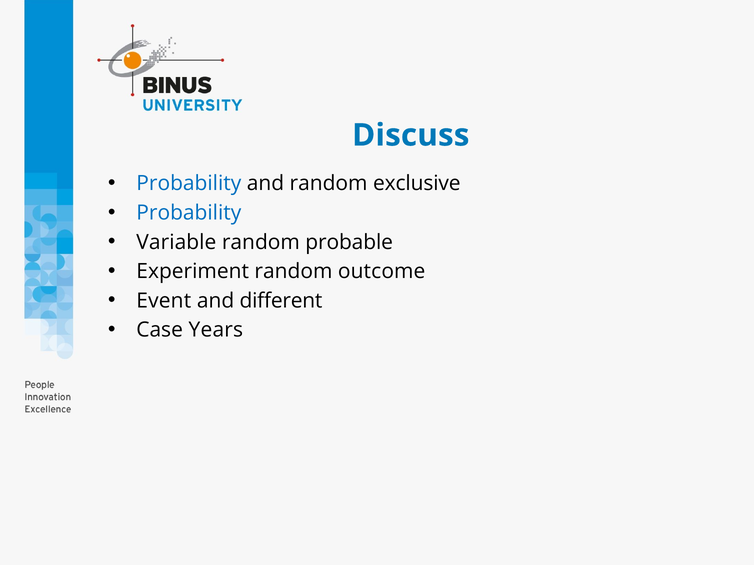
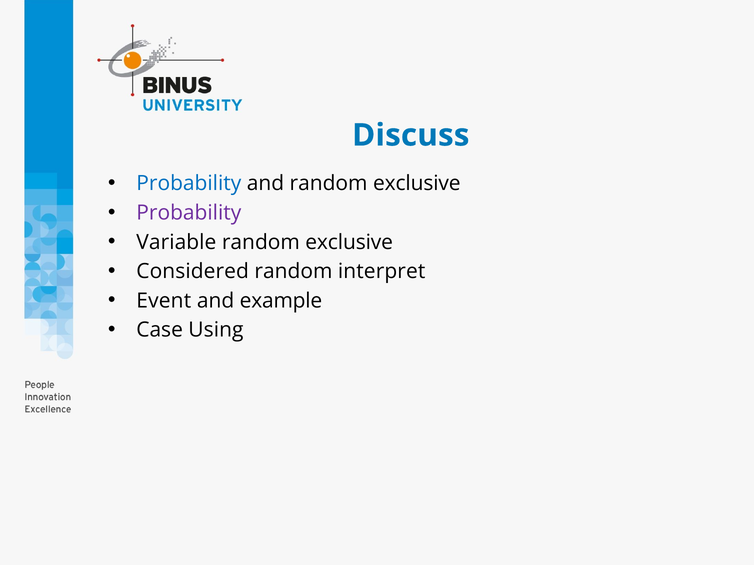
Probability at (189, 213) colour: blue -> purple
probable at (349, 242): probable -> exclusive
Experiment: Experiment -> Considered
outcome: outcome -> interpret
different: different -> example
Years: Years -> Using
